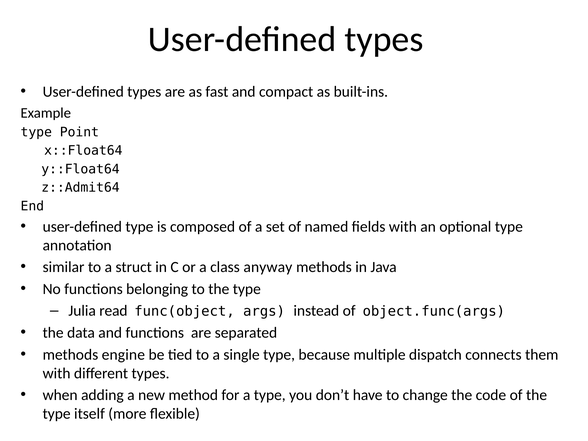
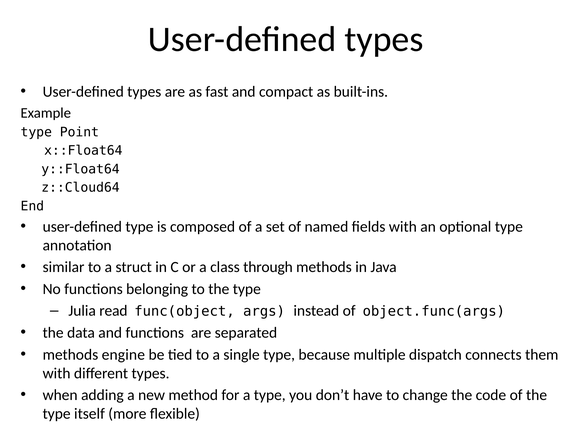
z::Admit64: z::Admit64 -> z::Cloud64
anyway: anyway -> through
